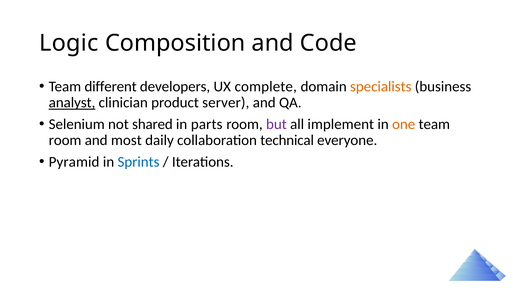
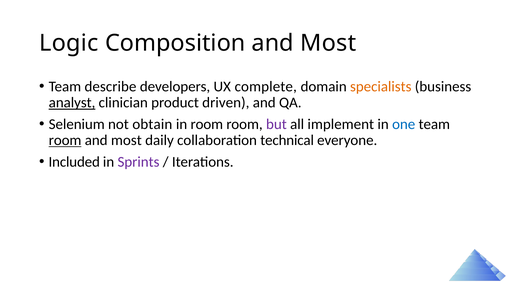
Composition and Code: Code -> Most
different: different -> describe
server: server -> driven
shared: shared -> obtain
in parts: parts -> room
one colour: orange -> blue
room at (65, 141) underline: none -> present
Pyramid: Pyramid -> Included
Sprints colour: blue -> purple
